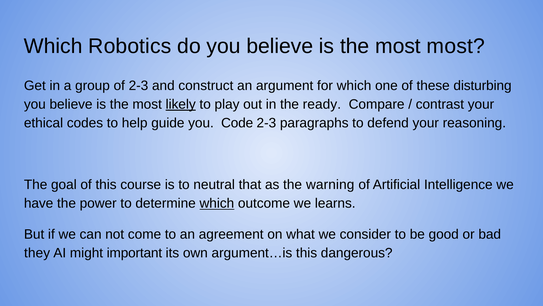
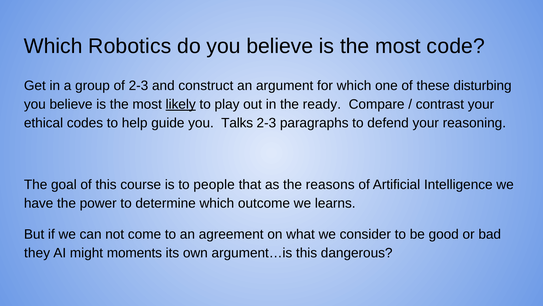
most most: most -> code
Code: Code -> Talks
neutral: neutral -> people
warning: warning -> reasons
which at (217, 203) underline: present -> none
important: important -> moments
